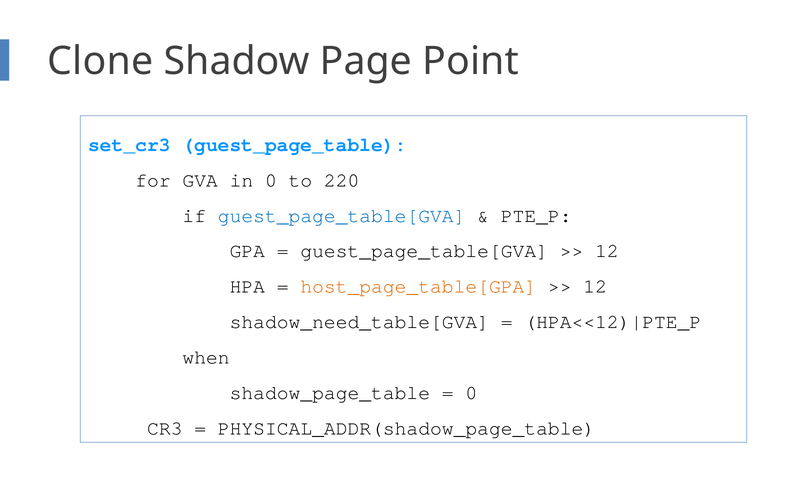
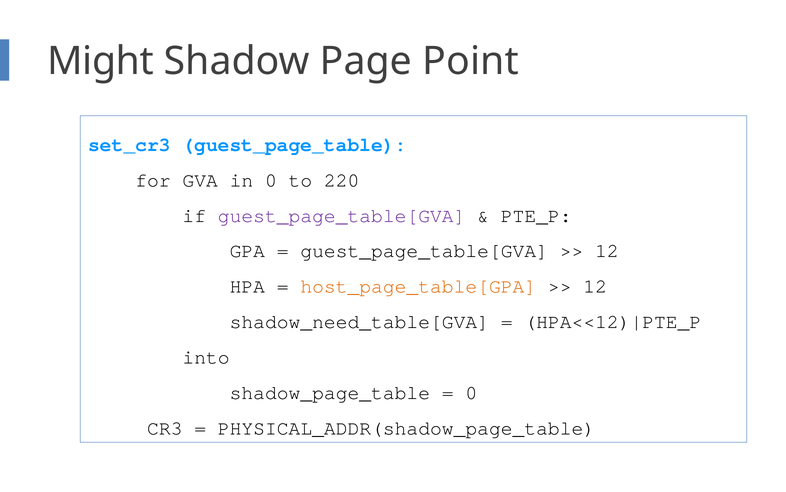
Clone: Clone -> Might
guest_page_table[GVA at (342, 215) colour: blue -> purple
when: when -> into
